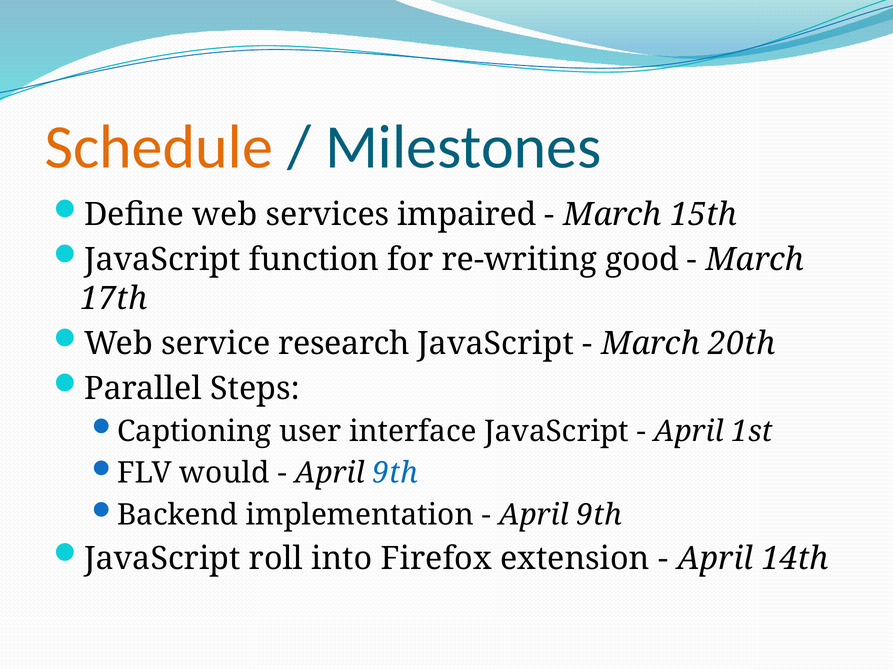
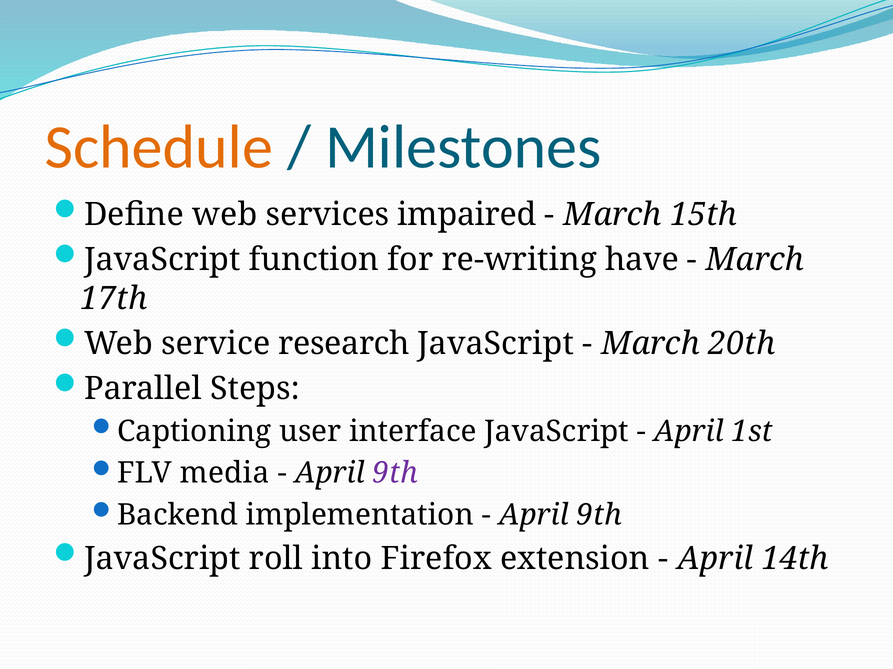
good: good -> have
would: would -> media
9th at (395, 474) colour: blue -> purple
